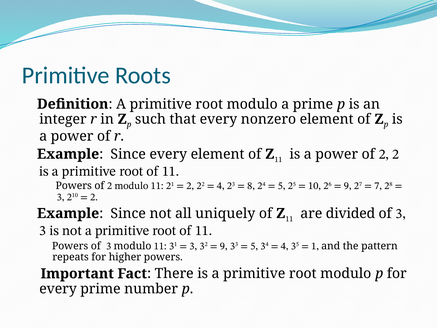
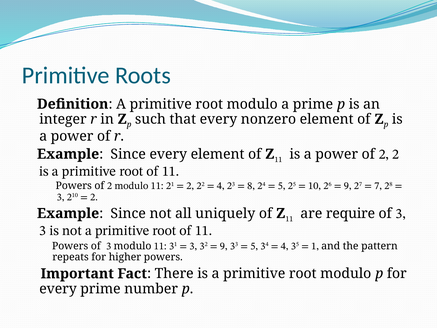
divided: divided -> require
